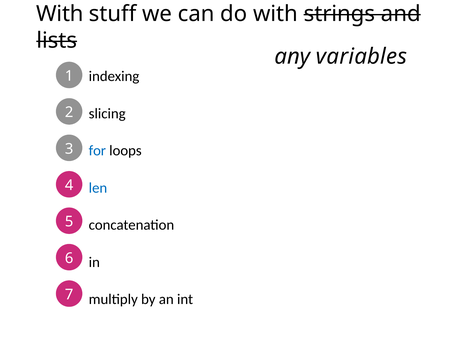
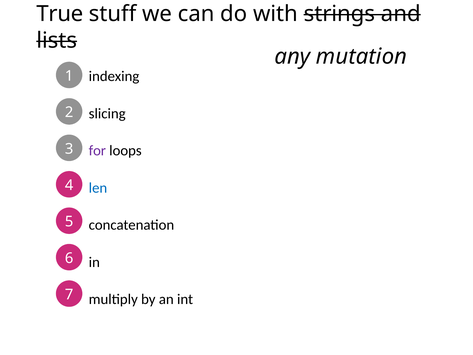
With at (60, 14): With -> True
variables: variables -> mutation
for colour: blue -> purple
